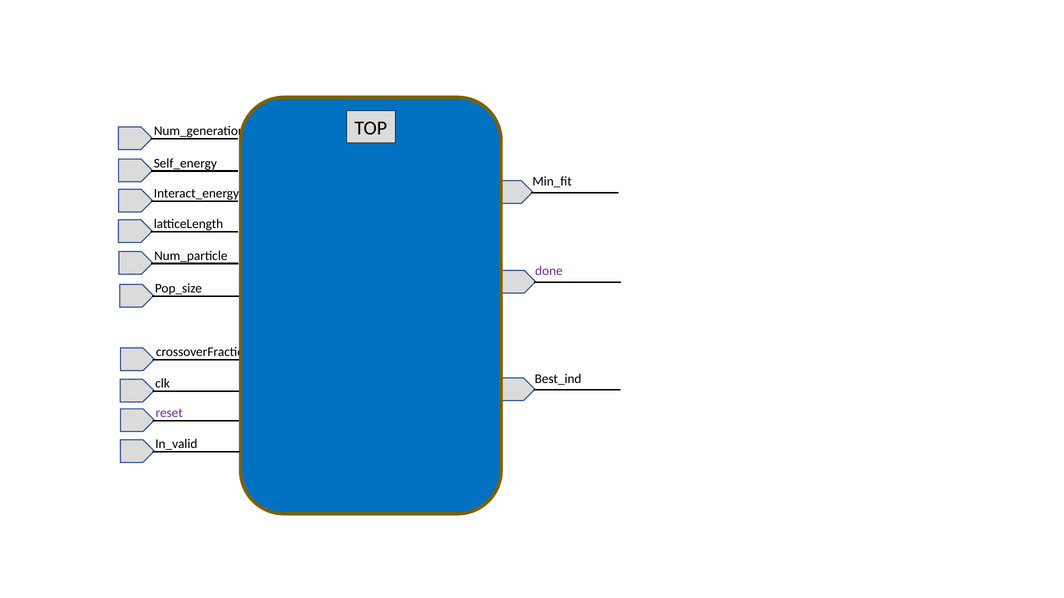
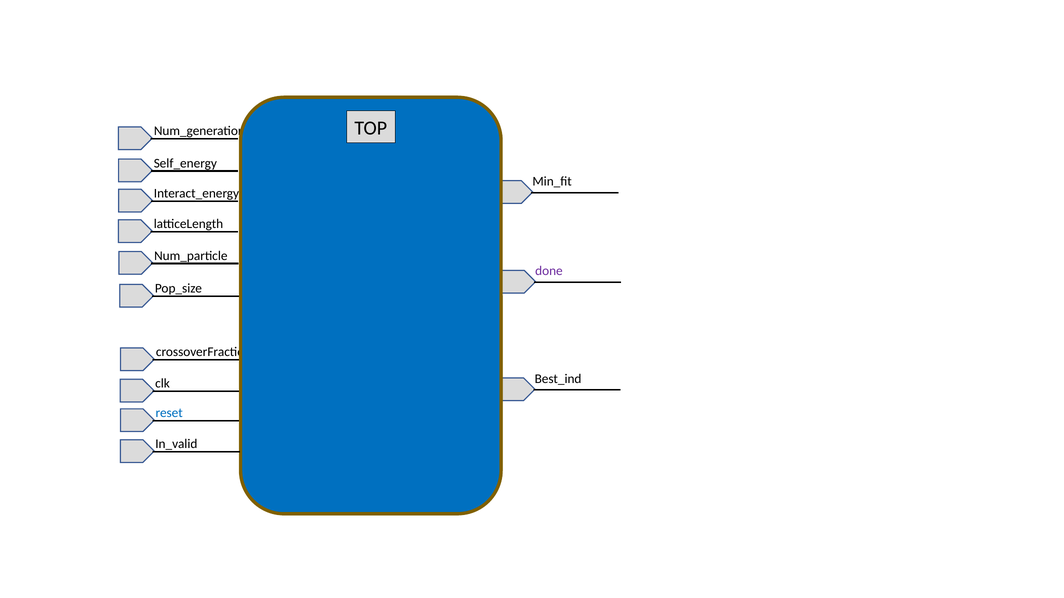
reset colour: purple -> blue
